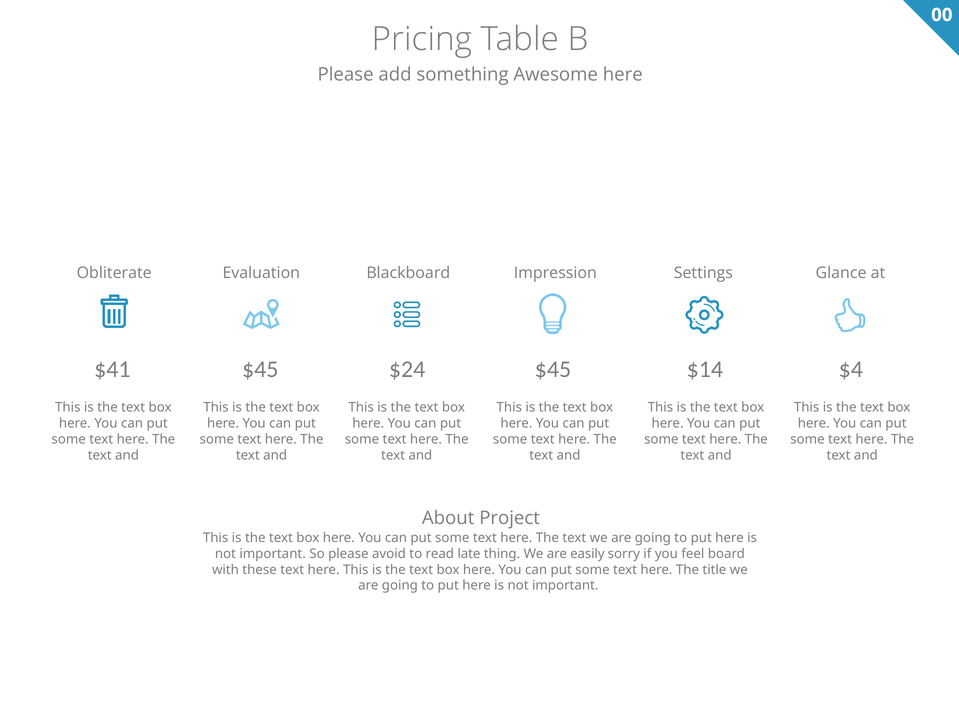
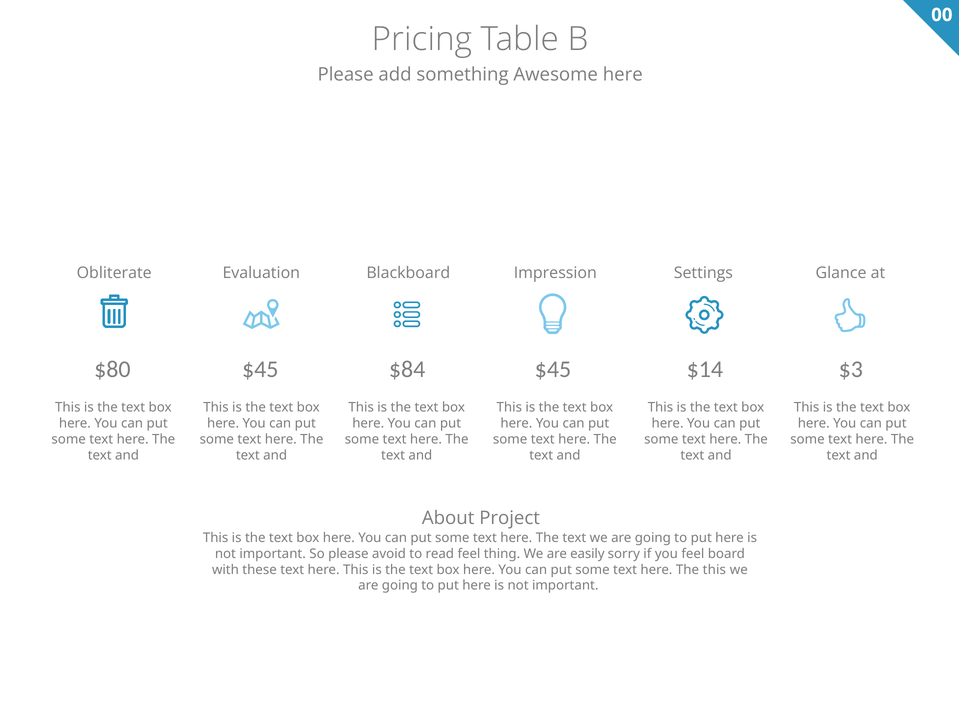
$41: $41 -> $80
$24: $24 -> $84
$4: $4 -> $3
read late: late -> feel
The title: title -> this
